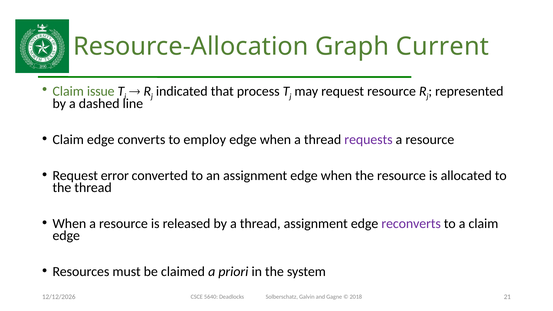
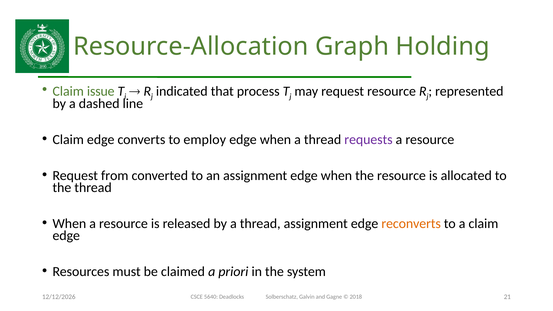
Current: Current -> Holding
error: error -> from
reconverts colour: purple -> orange
